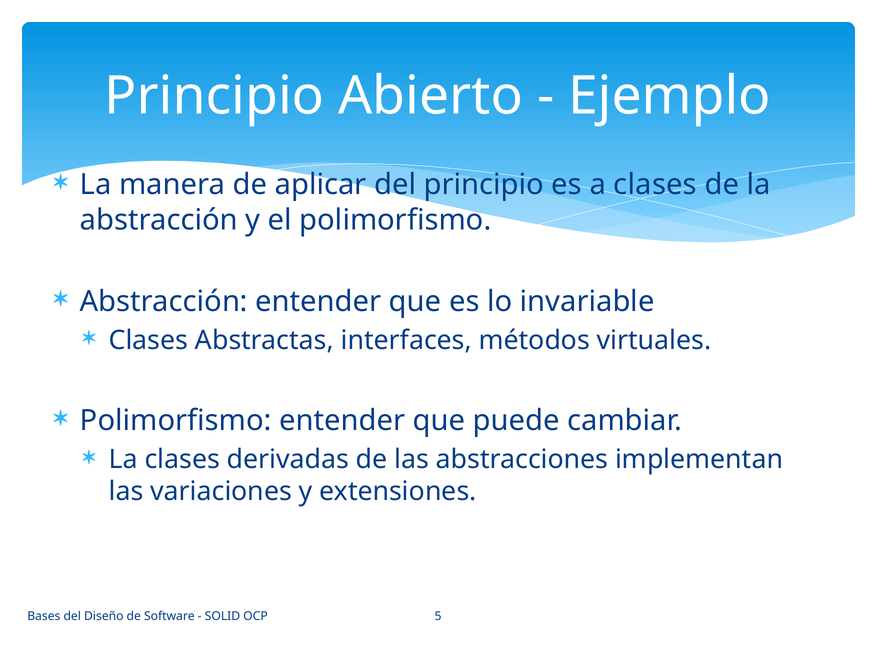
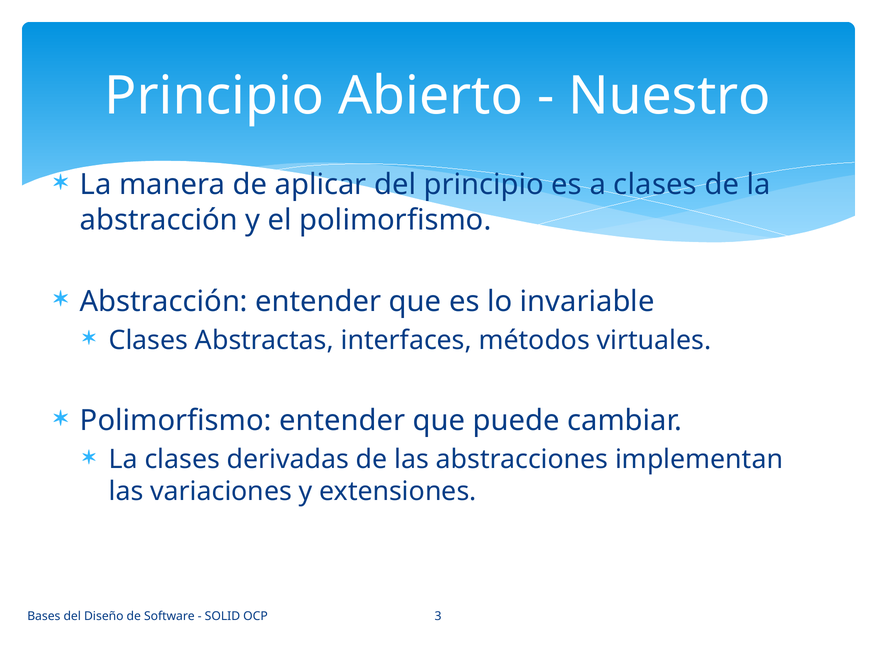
Ejemplo: Ejemplo -> Nuestro
5: 5 -> 3
